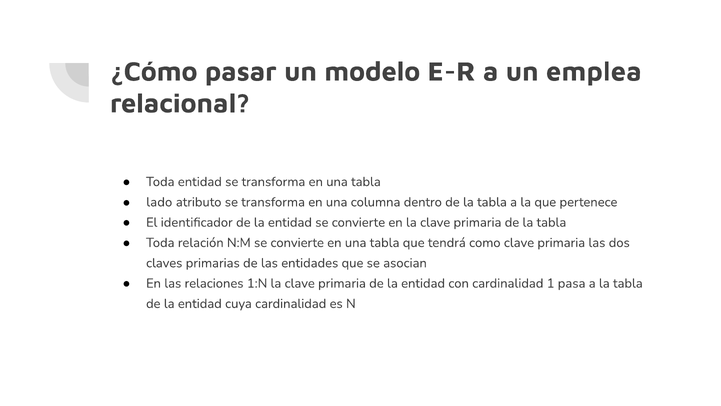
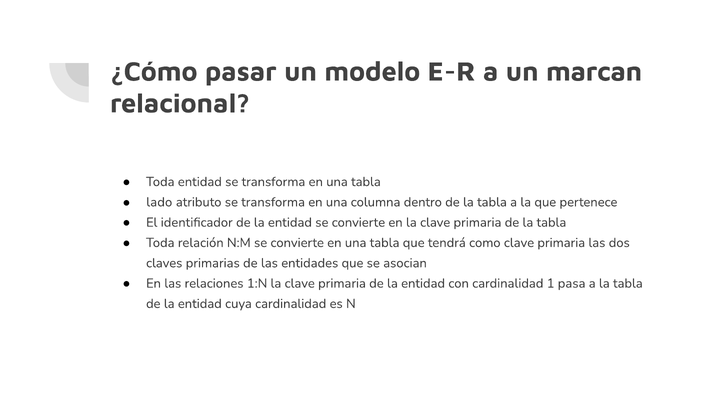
emplea: emplea -> marcan
